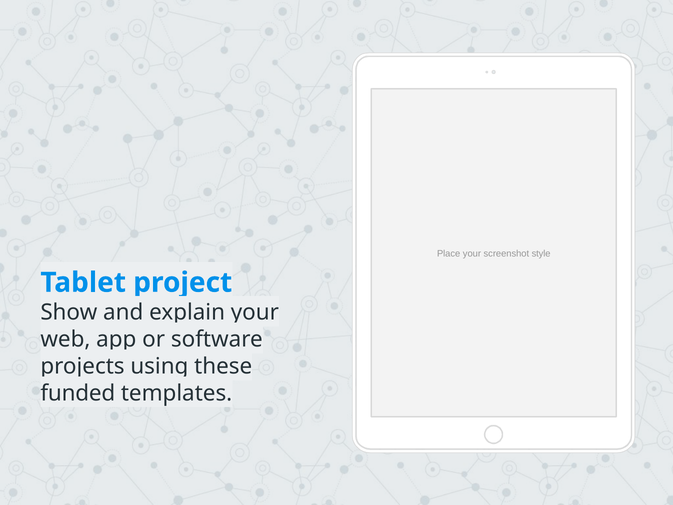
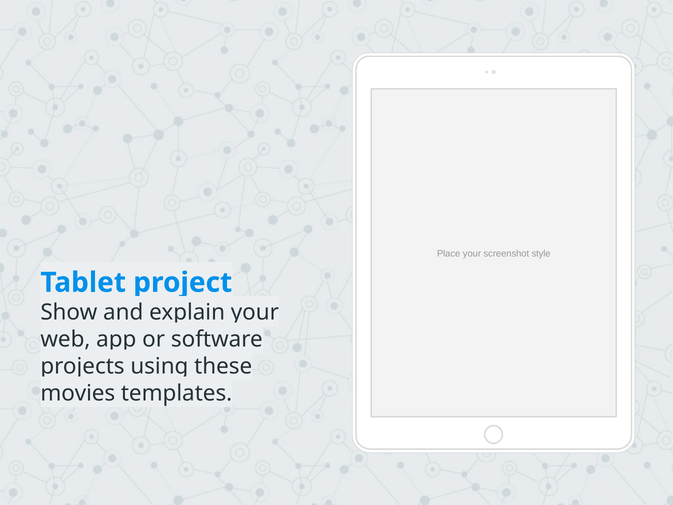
funded: funded -> movies
